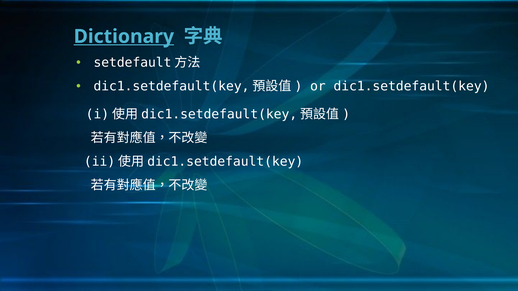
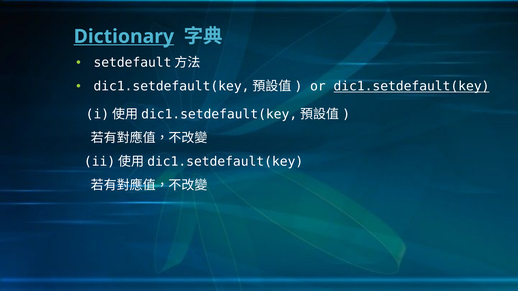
dic1.setdefault(key underline: none -> present
